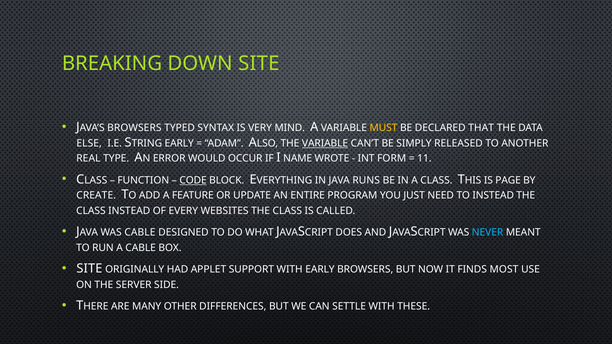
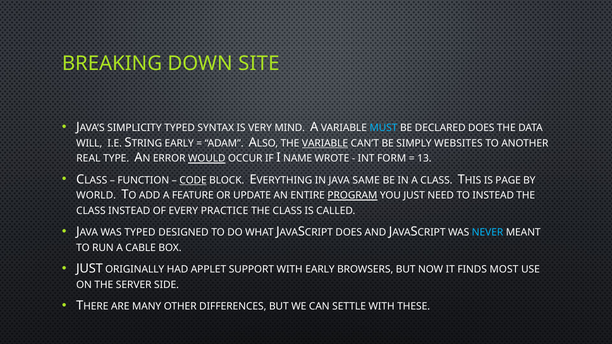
BROWSERS at (134, 128): BROWSERS -> SIMPLICITY
MUST colour: yellow -> light blue
DECLARED THAT: THAT -> DOES
ELSE: ELSE -> WILL
RELEASED: RELEASED -> WEBSITES
WOULD underline: none -> present
11: 11 -> 13
RUNS: RUNS -> SAME
CREATE: CREATE -> WORLD
PROGRAM underline: none -> present
WEBSITES: WEBSITES -> PRACTICE
WAS CABLE: CABLE -> TYPED
SITE at (89, 269): SITE -> JUST
